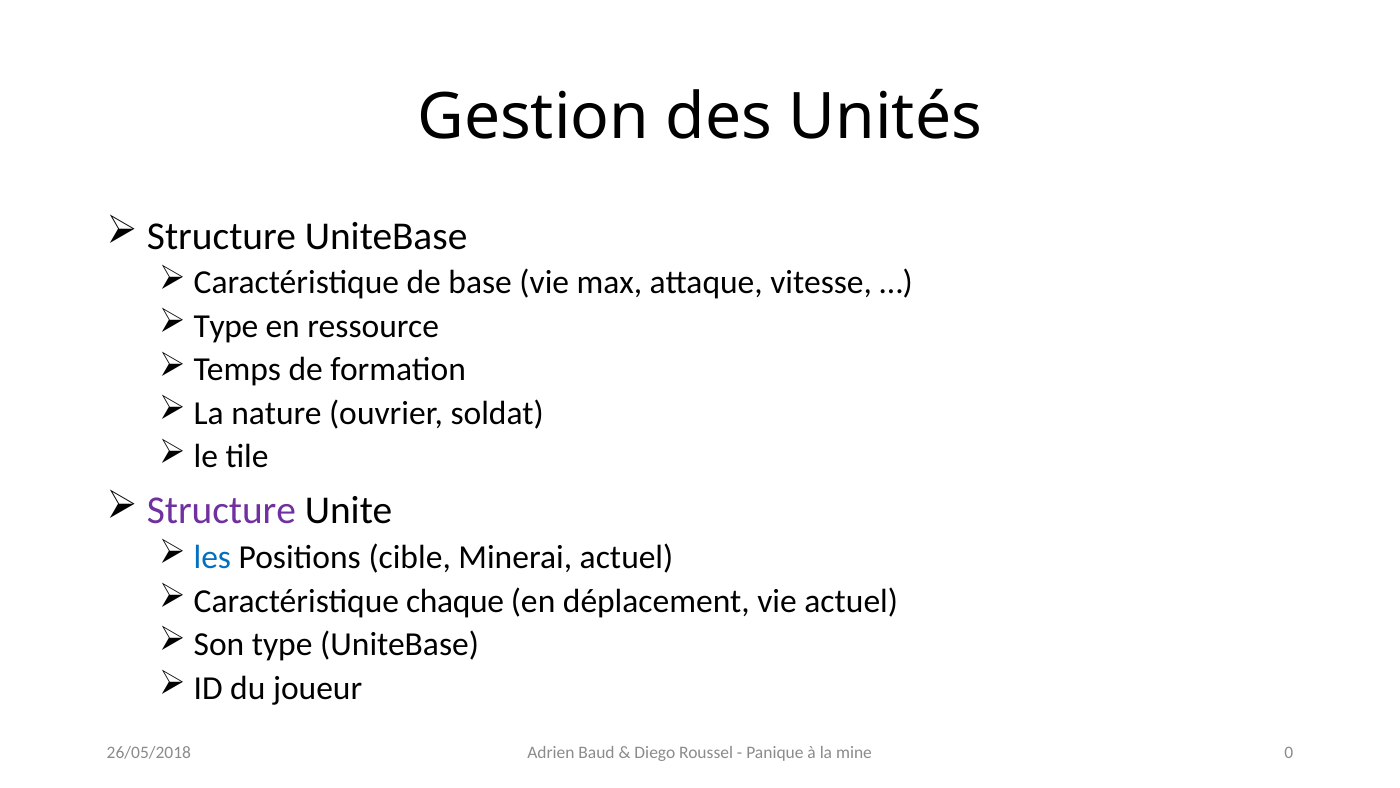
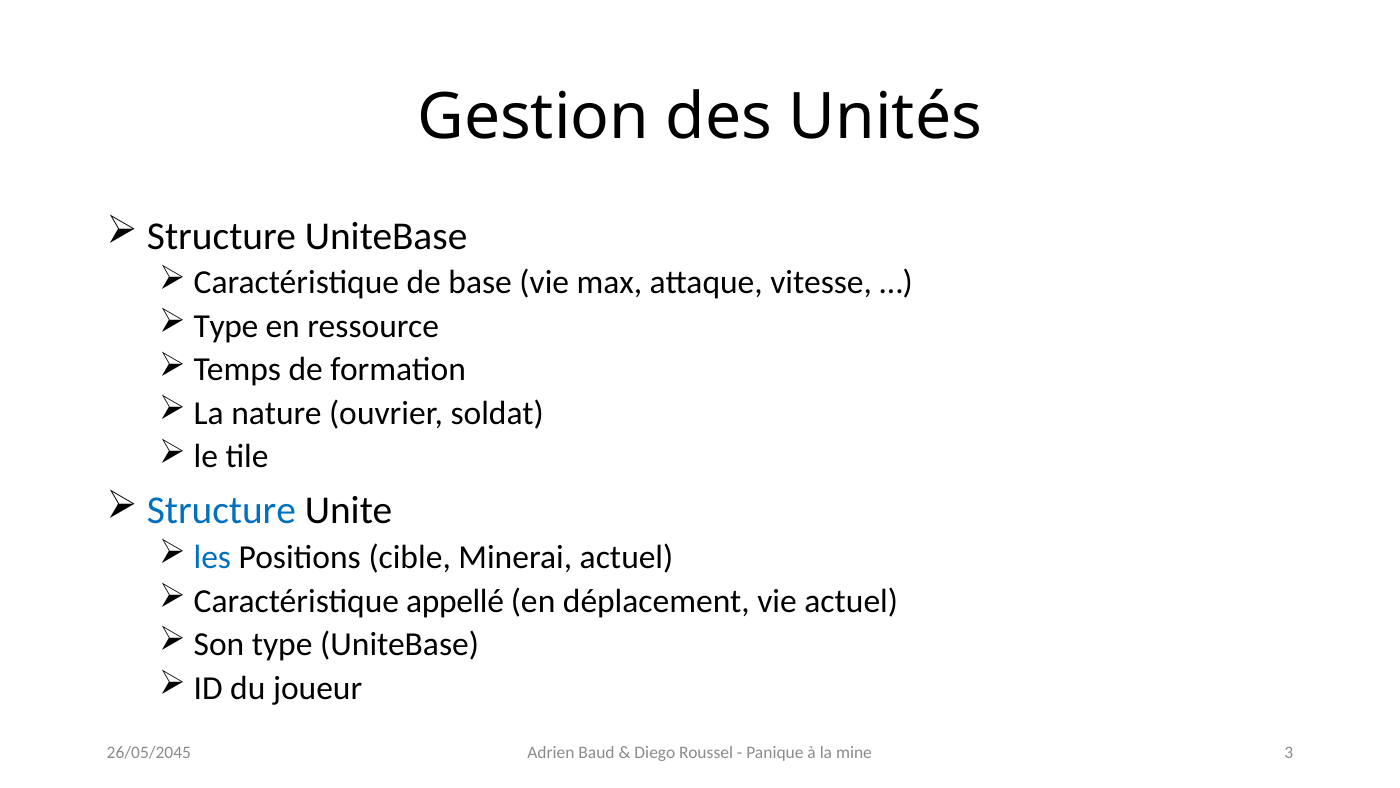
Structure at (221, 511) colour: purple -> blue
chaque: chaque -> appellé
0: 0 -> 3
26/05/2018: 26/05/2018 -> 26/05/2045
